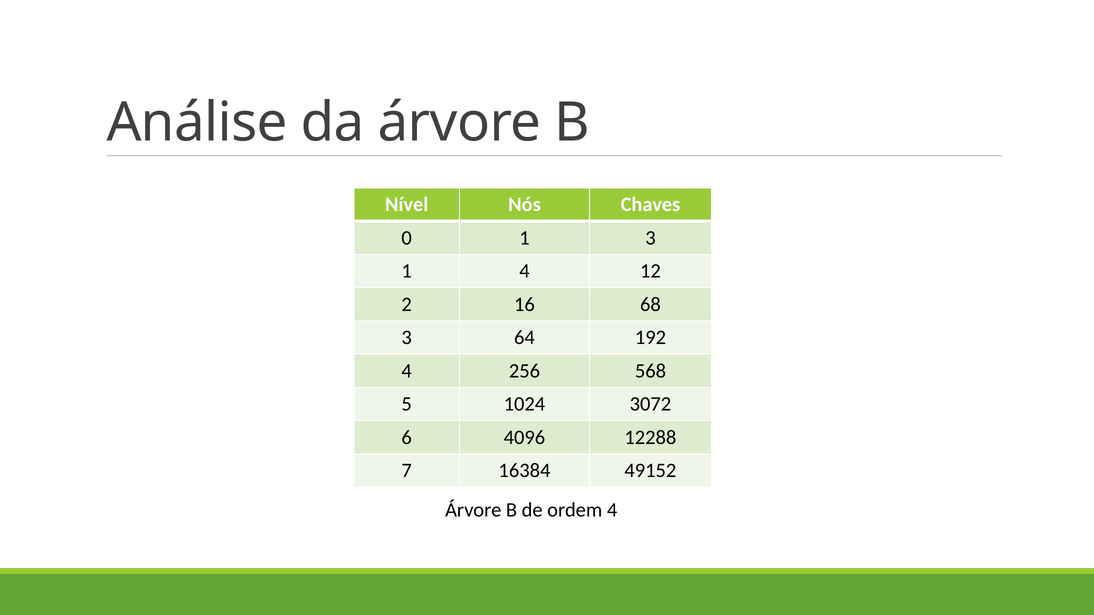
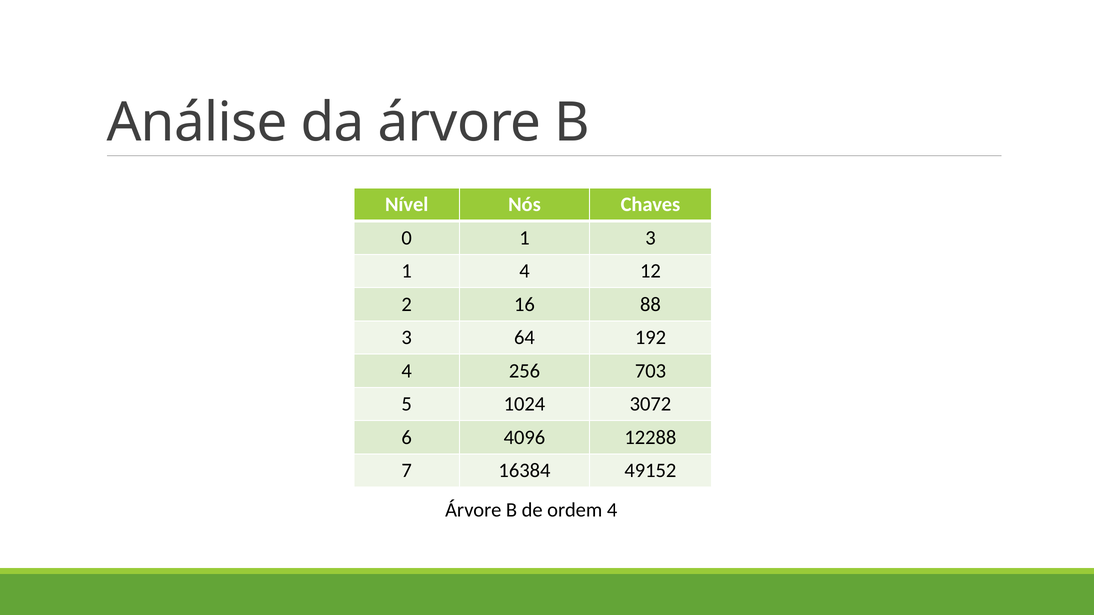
68: 68 -> 88
568: 568 -> 703
